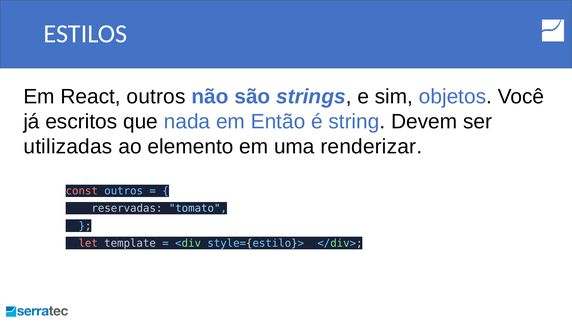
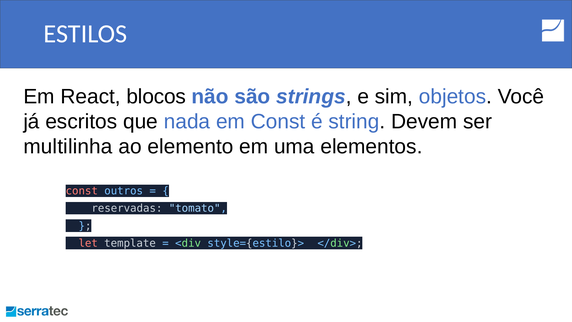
React outros: outros -> blocos
em Então: Então -> Const
utilizadas: utilizadas -> multilinha
renderizar: renderizar -> elementos
